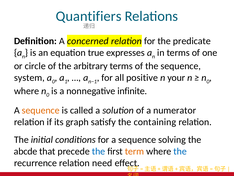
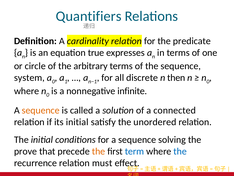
concerned: concerned -> cardinality
positive: positive -> discrete
your: your -> then
numerator: numerator -> connected
its graph: graph -> initial
containing: containing -> unordered
abcde: abcde -> prove
the at (99, 151) colour: blue -> orange
term colour: orange -> blue
need: need -> must
